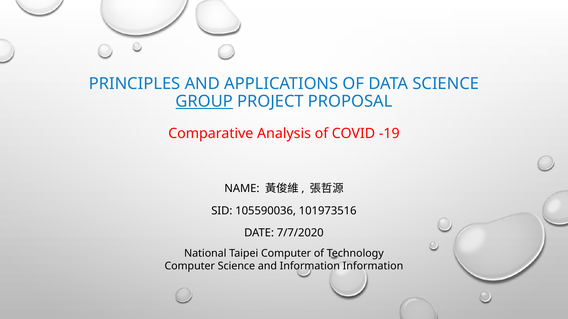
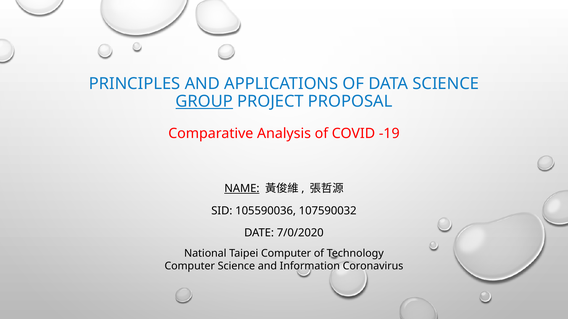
NAME underline: none -> present
101973516: 101973516 -> 107590032
7/7/2020: 7/7/2020 -> 7/0/2020
Information Information: Information -> Coronavirus
